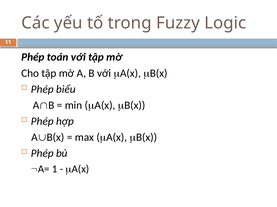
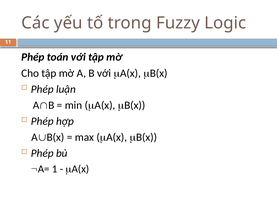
biểu: biểu -> luận
